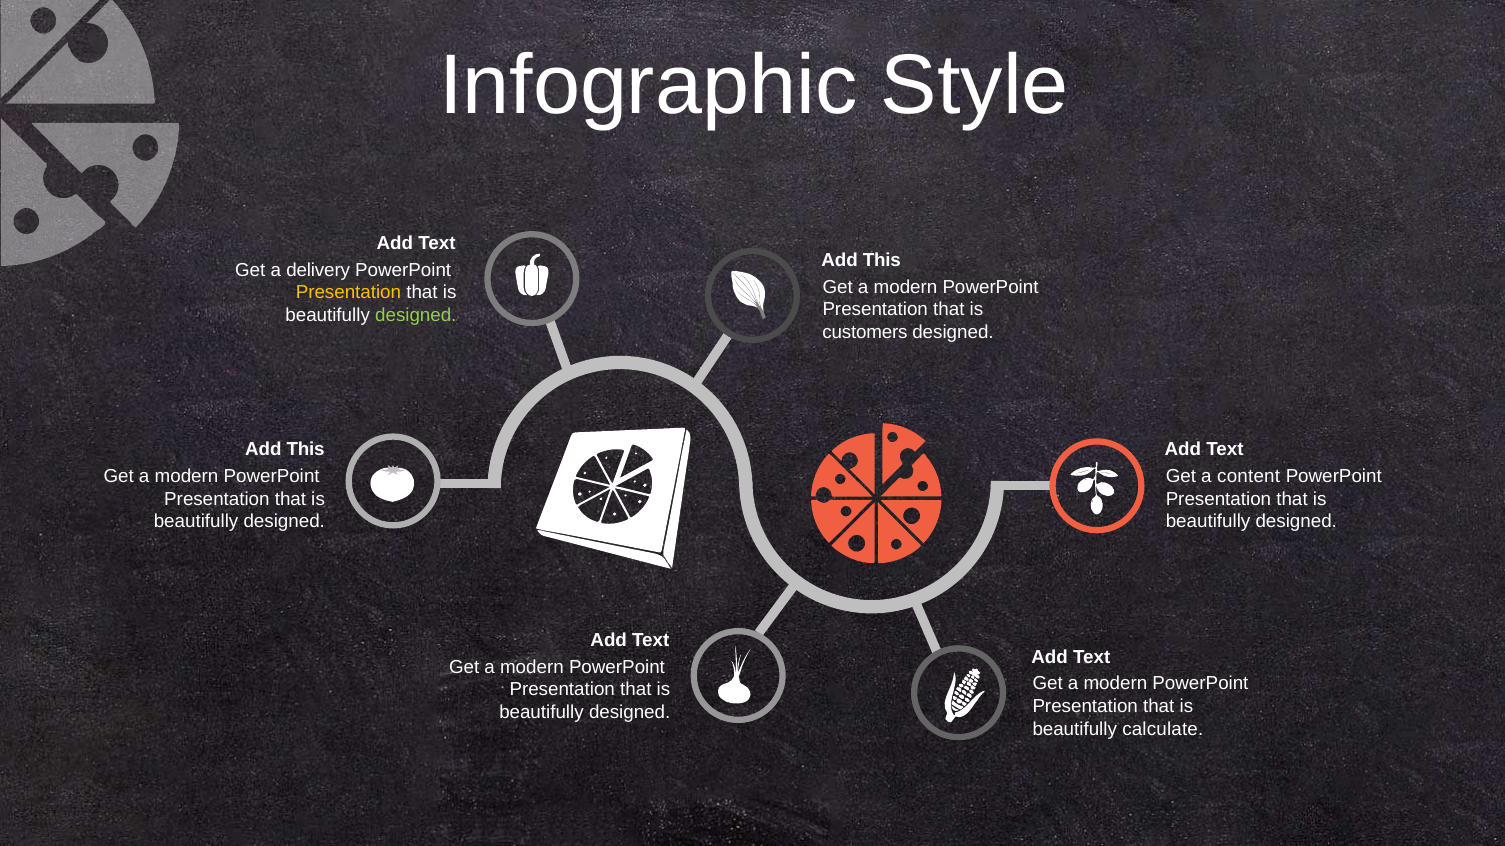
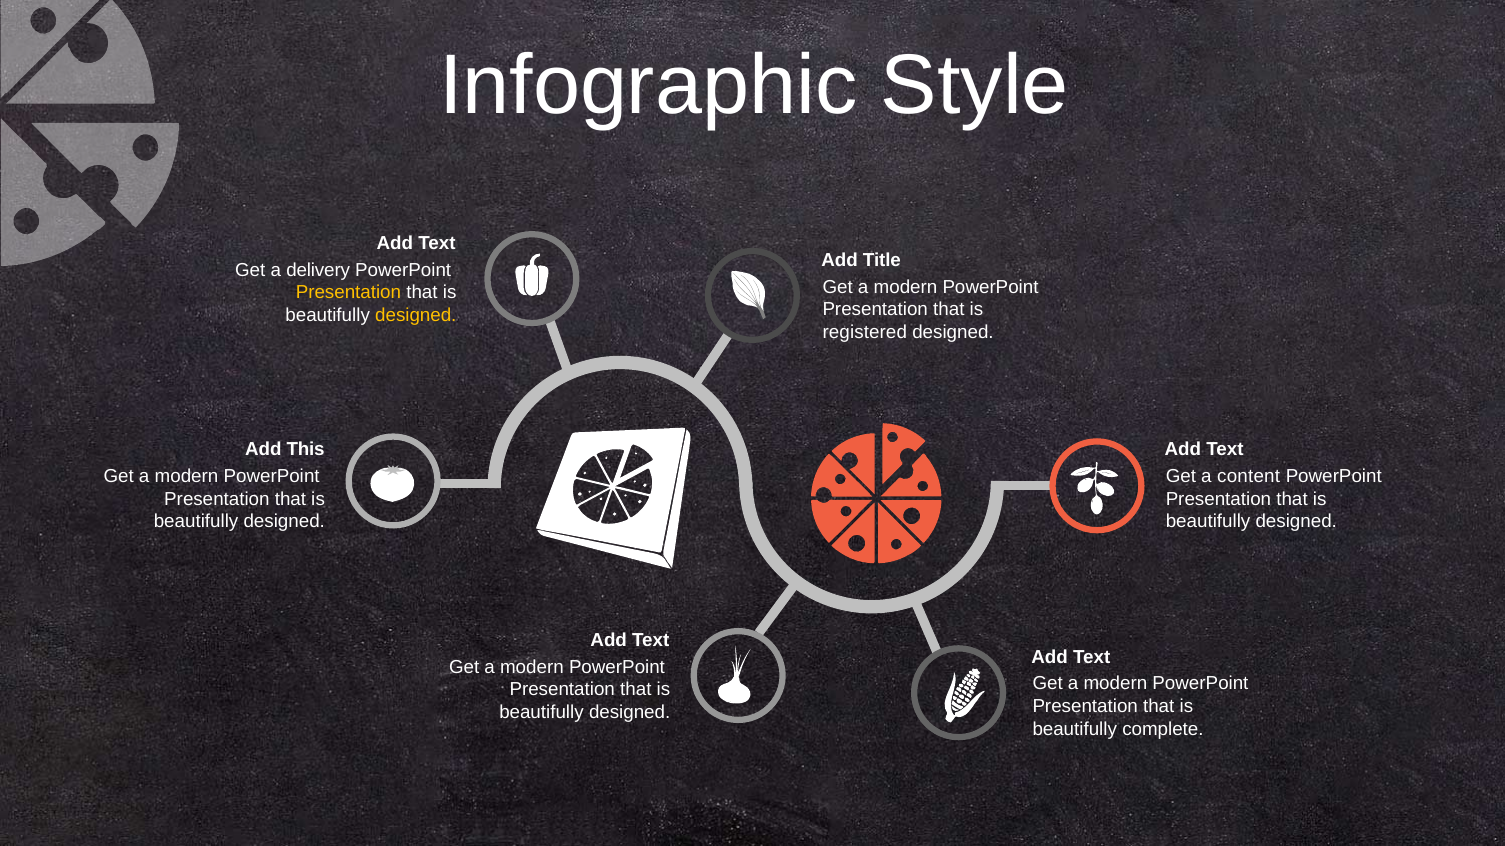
This at (882, 260): This -> Title
designed at (416, 316) colour: light green -> yellow
customers: customers -> registered
calculate: calculate -> complete
